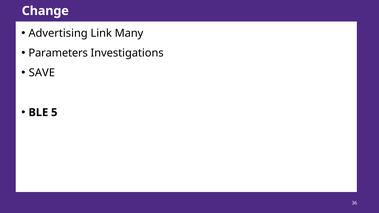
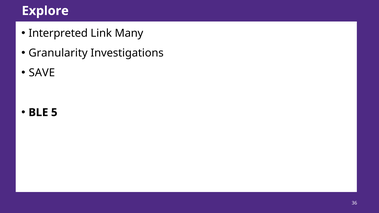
Change: Change -> Explore
Advertising: Advertising -> Interpreted
Parameters: Parameters -> Granularity
